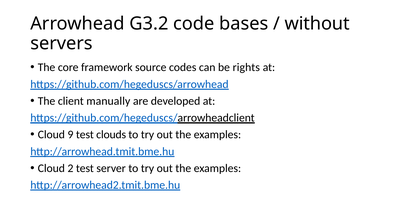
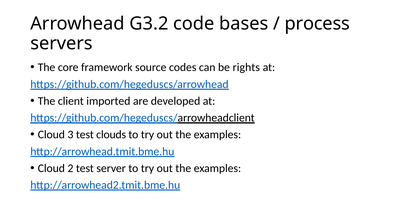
without: without -> process
manually: manually -> imported
9: 9 -> 3
